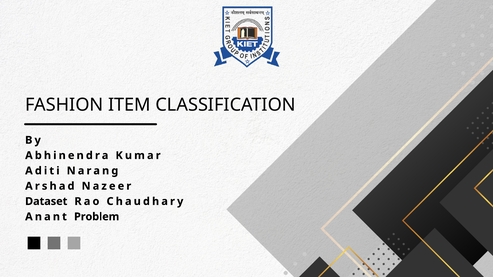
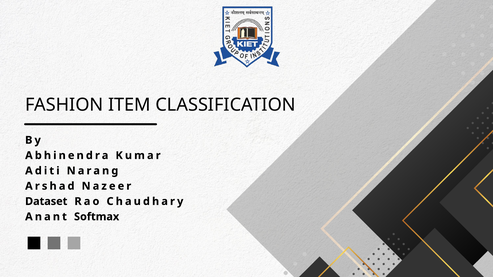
Problem: Problem -> Softmax
